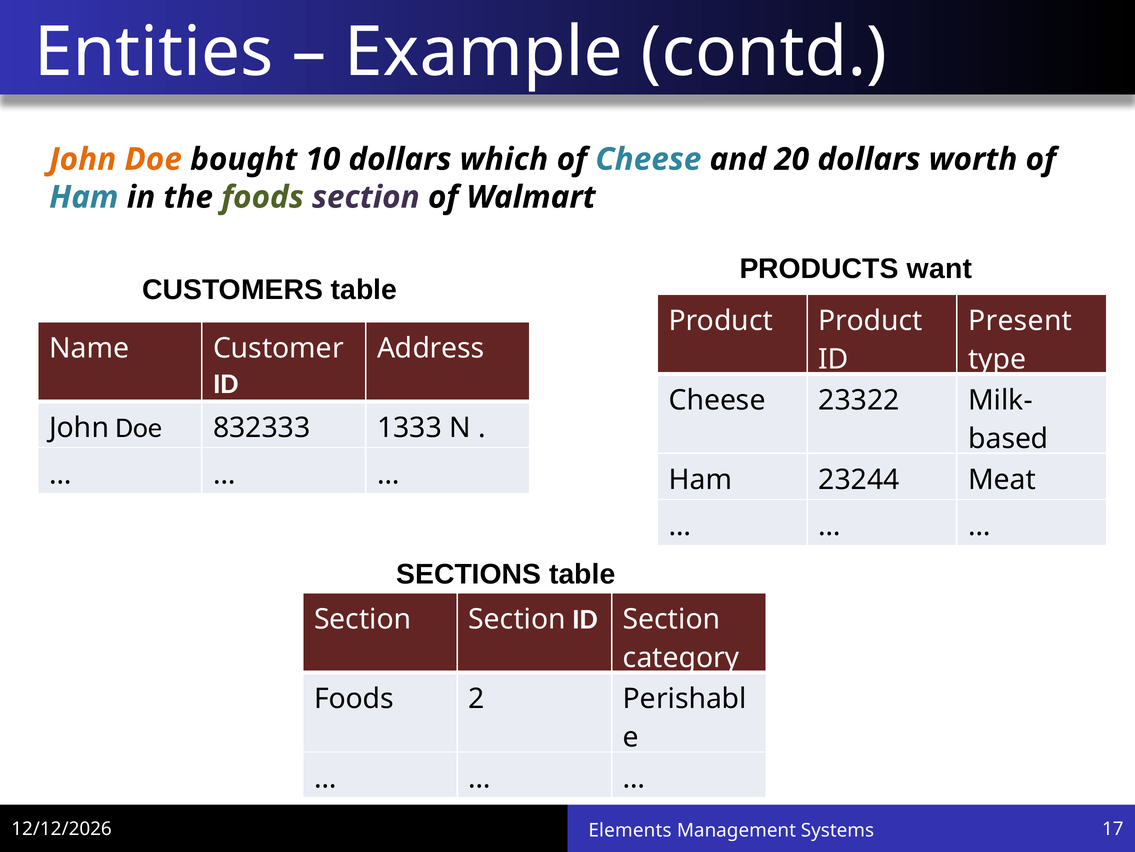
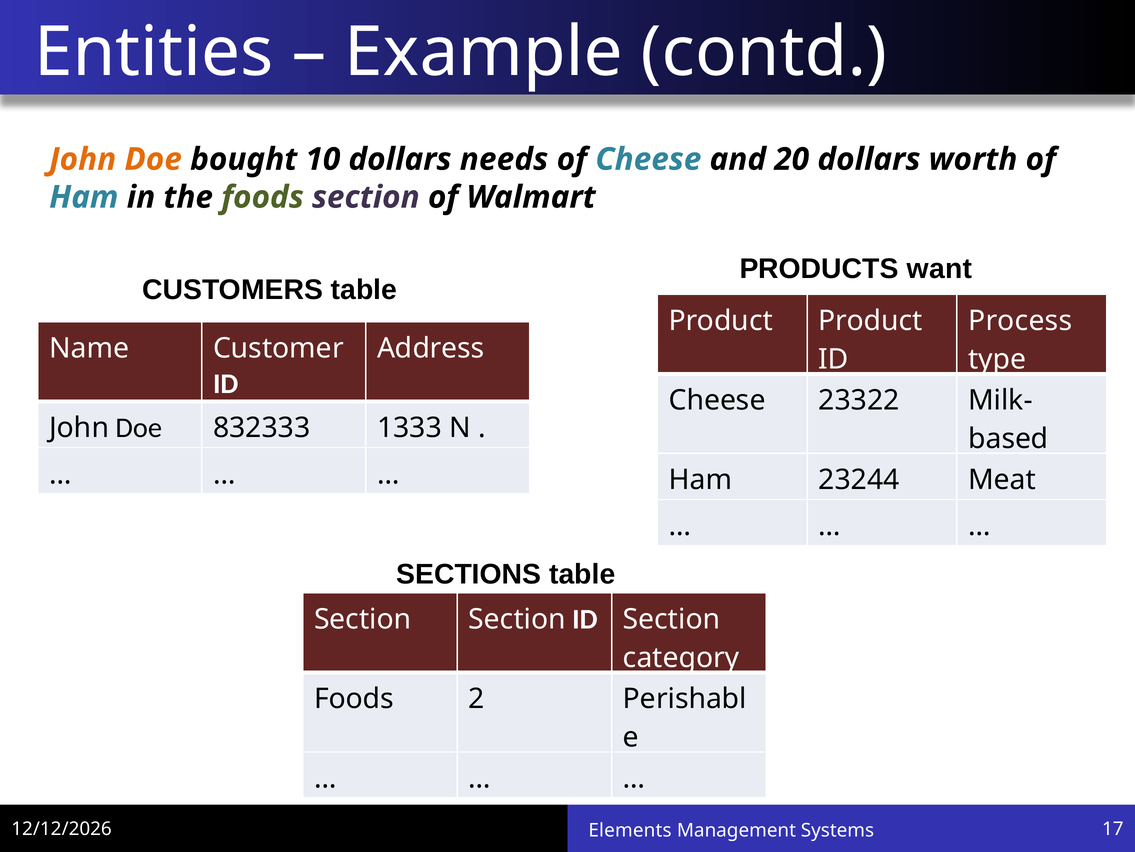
which: which -> needs
Present: Present -> Process
